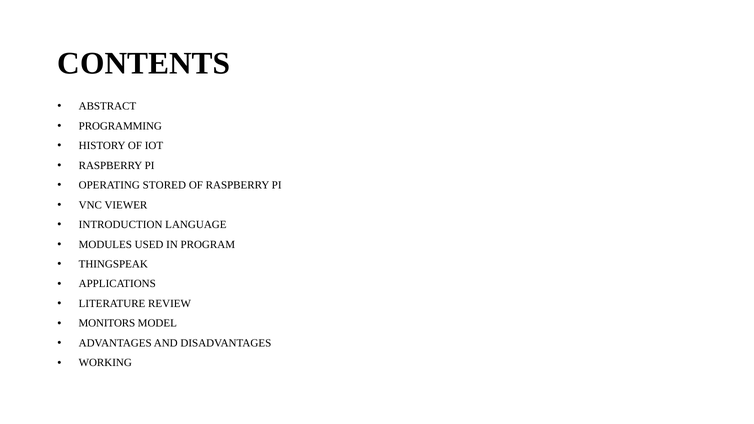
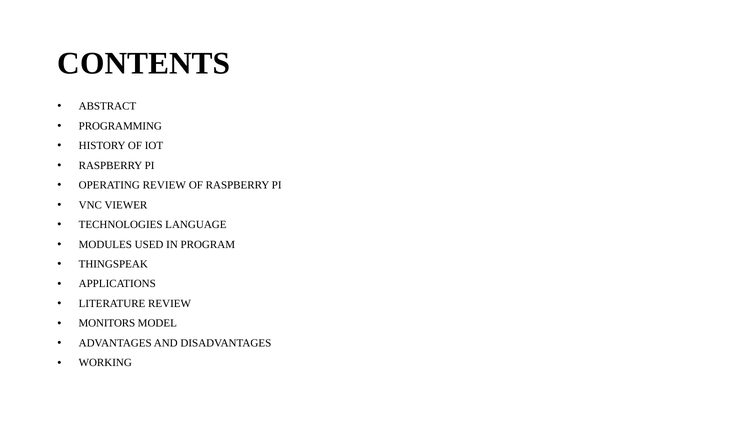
OPERATING STORED: STORED -> REVIEW
INTRODUCTION: INTRODUCTION -> TECHNOLOGIES
